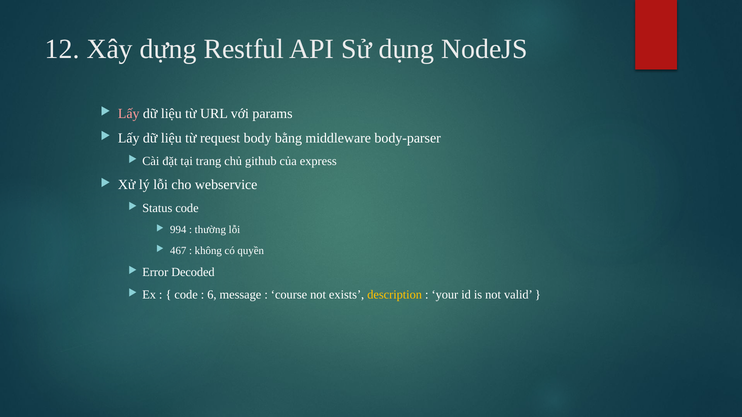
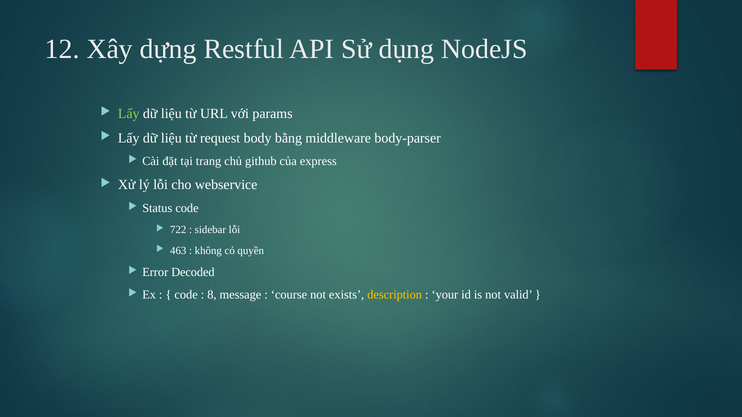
Lấy at (129, 114) colour: pink -> light green
994: 994 -> 722
thường: thường -> sidebar
467: 467 -> 463
6: 6 -> 8
